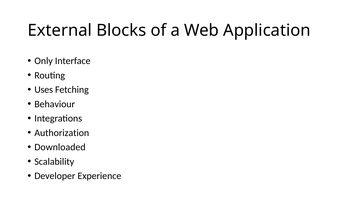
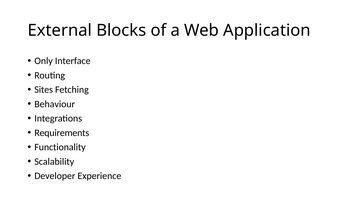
Uses: Uses -> Sites
Authorization: Authorization -> Requirements
Downloaded: Downloaded -> Functionality
